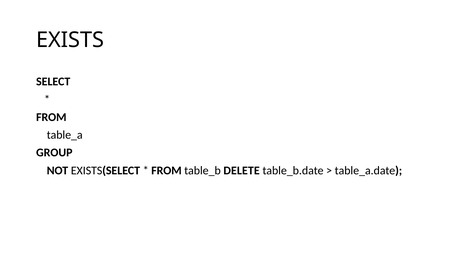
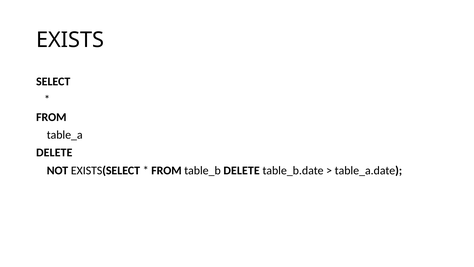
GROUP at (54, 153): GROUP -> DELETE
